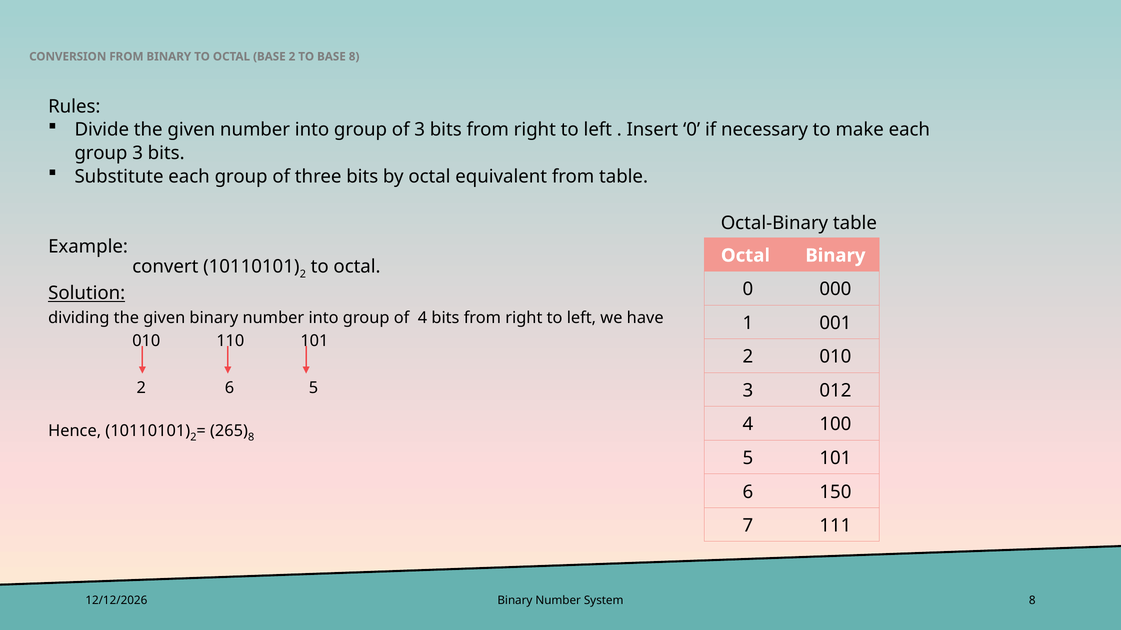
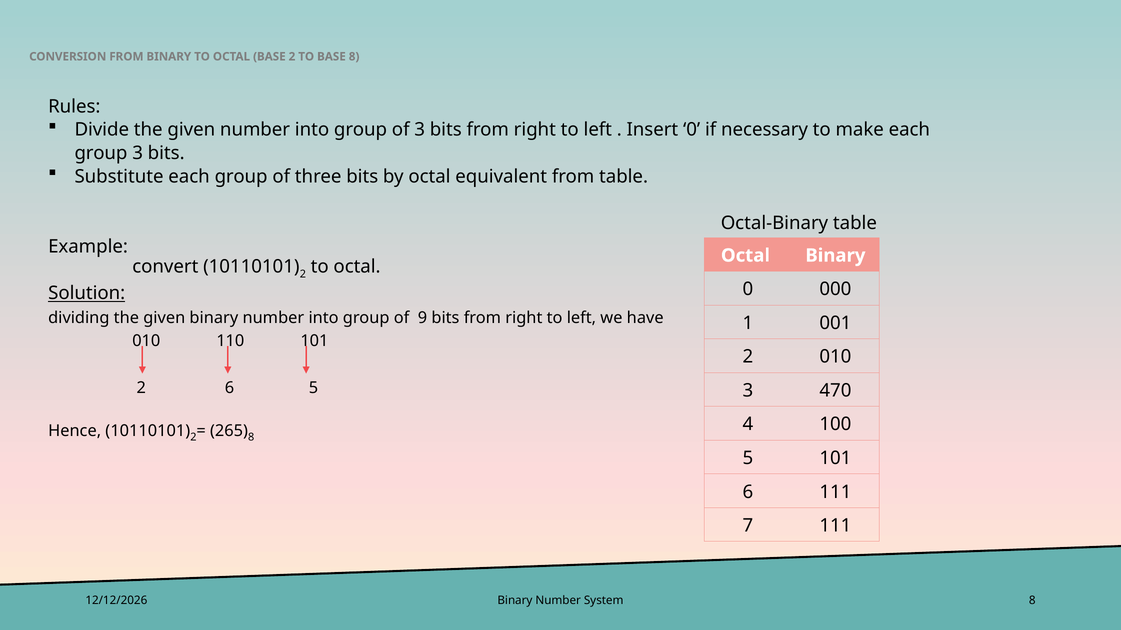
of 4: 4 -> 9
012: 012 -> 470
6 150: 150 -> 111
